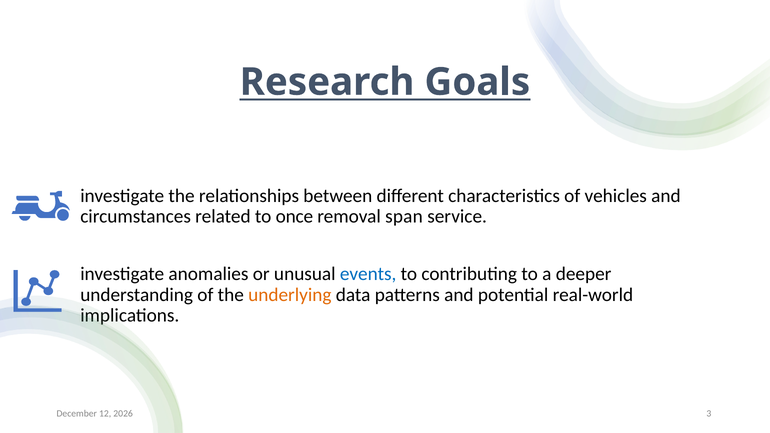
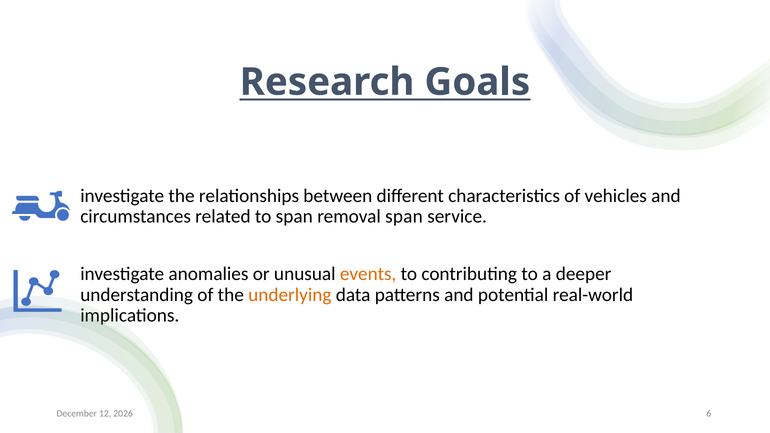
to once: once -> span
events colour: blue -> orange
3: 3 -> 6
